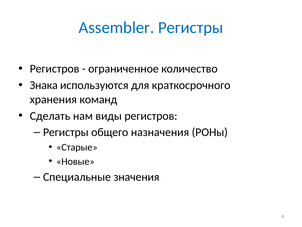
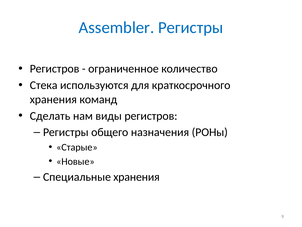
Знака: Знака -> Стека
Специальные значения: значения -> хранения
